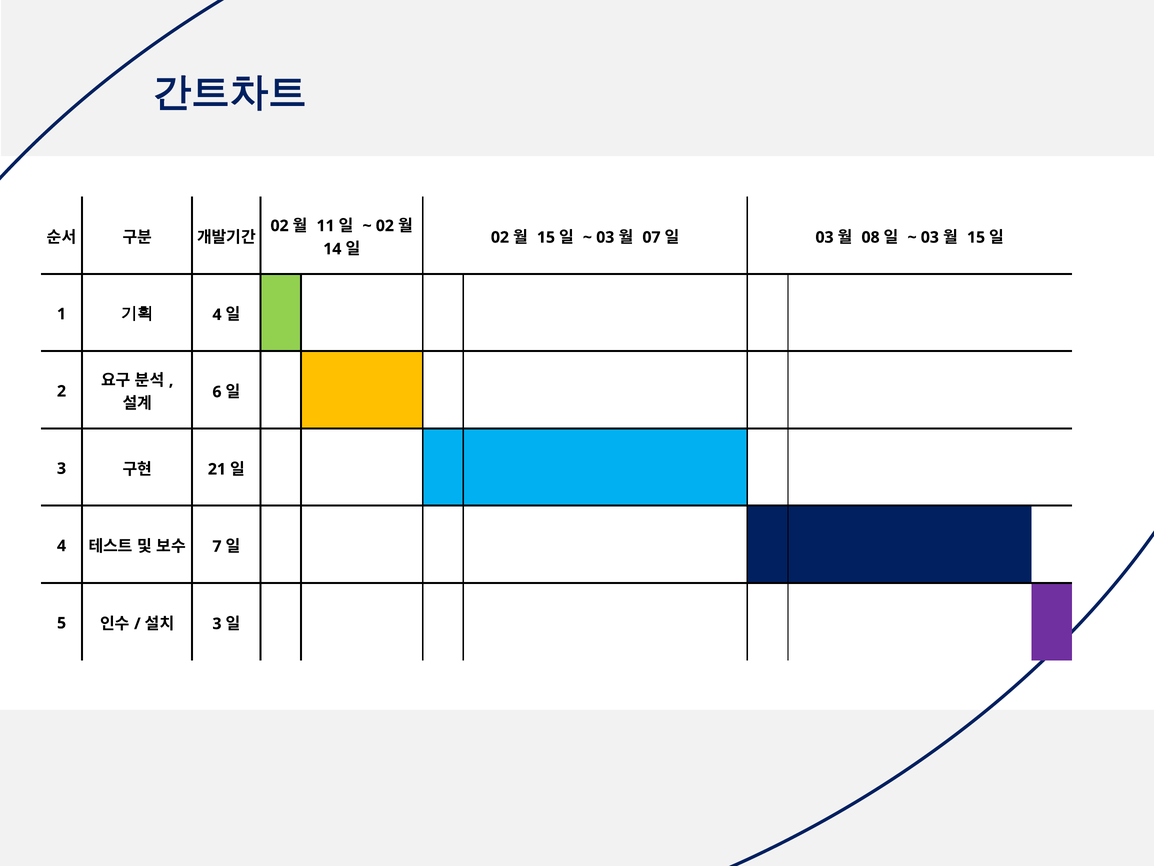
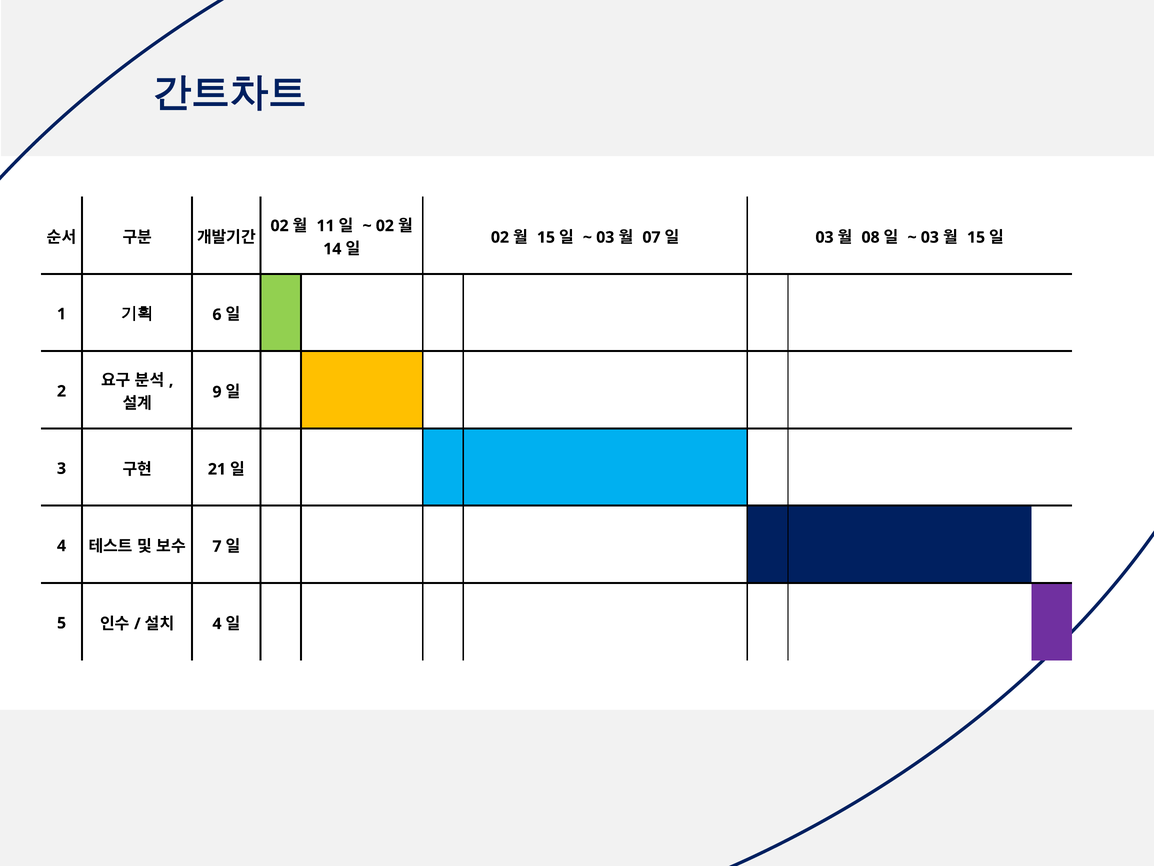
4 at (217, 315): 4 -> 6
6: 6 -> 9
3 at (217, 623): 3 -> 4
